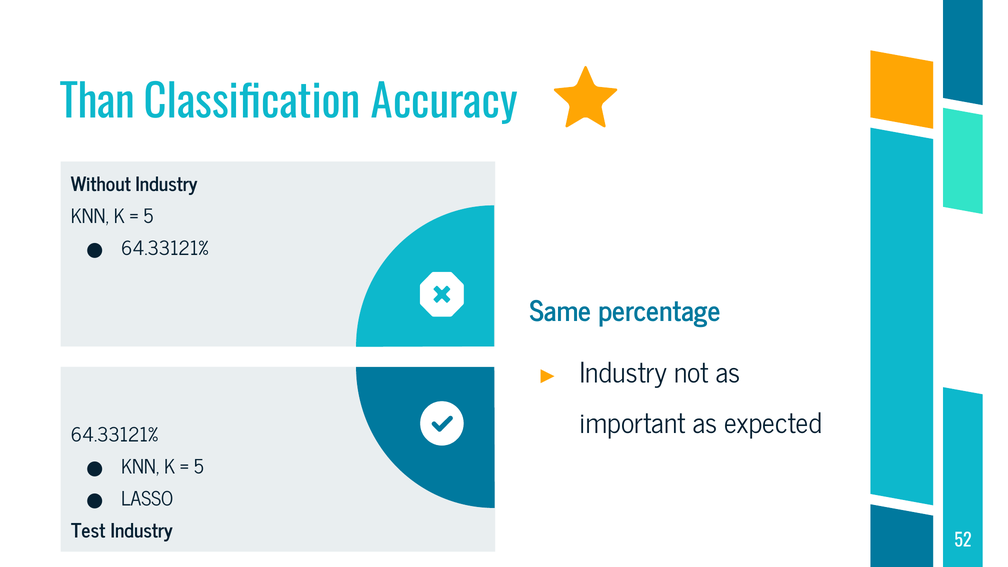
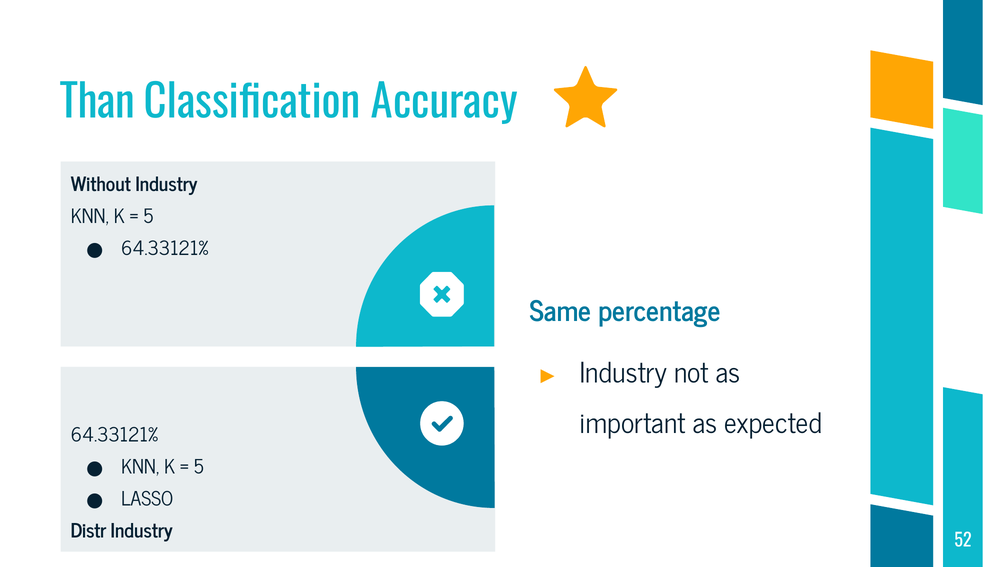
Test: Test -> Distr
